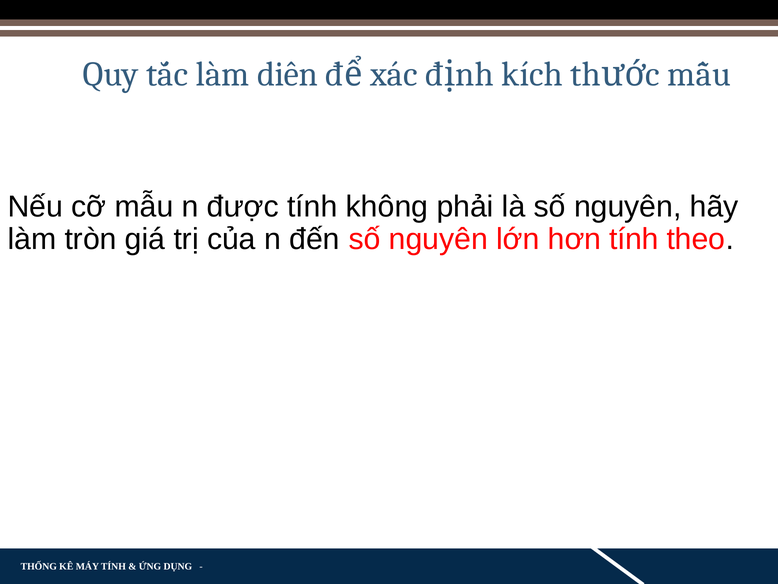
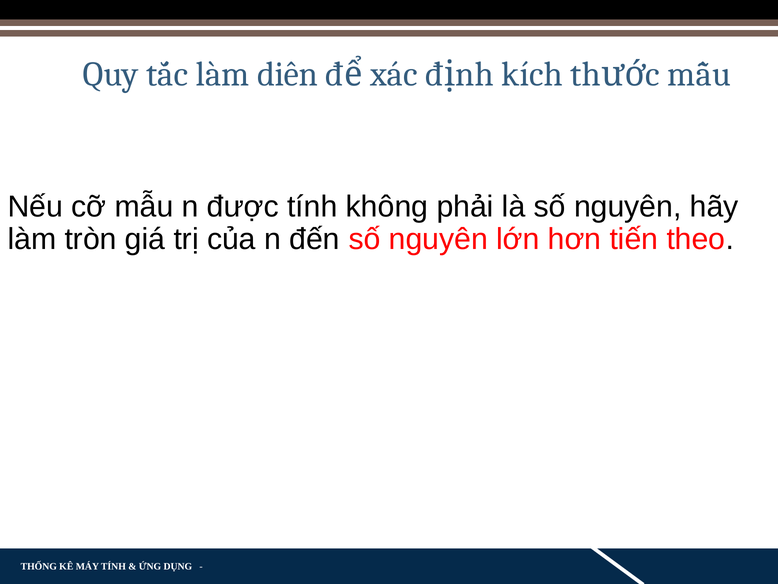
hơn tính: tính -> tiến
